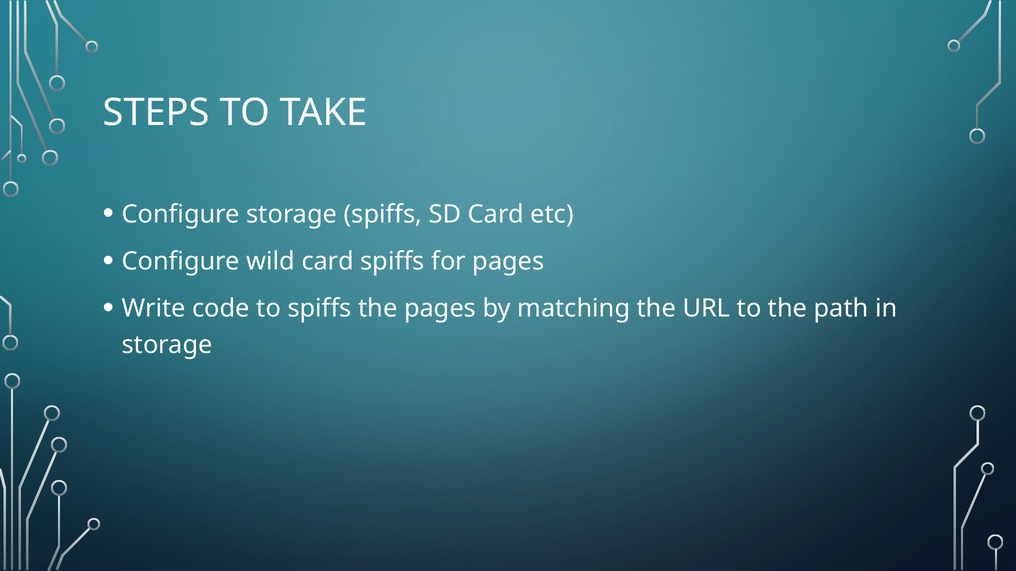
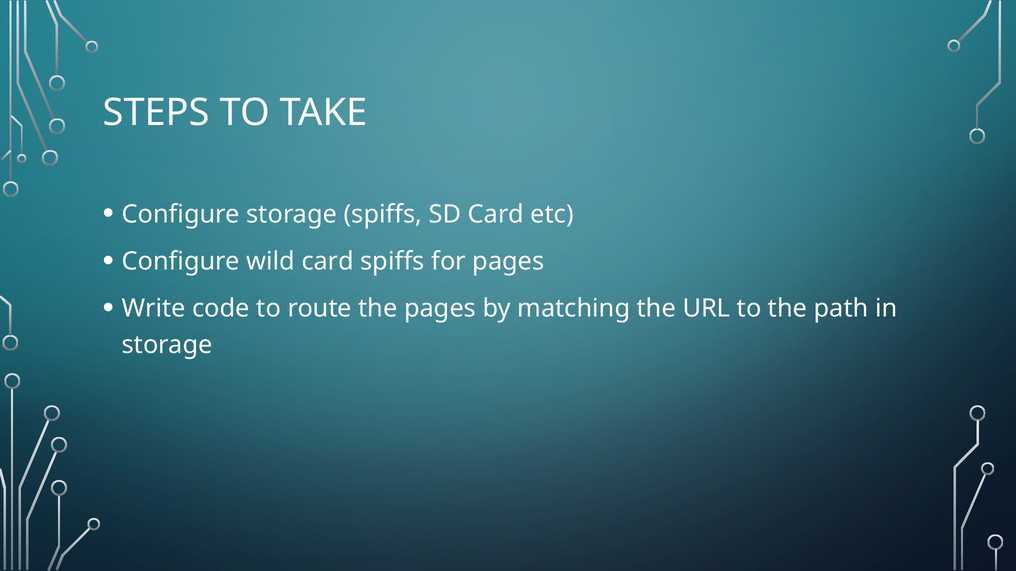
to spiffs: spiffs -> route
